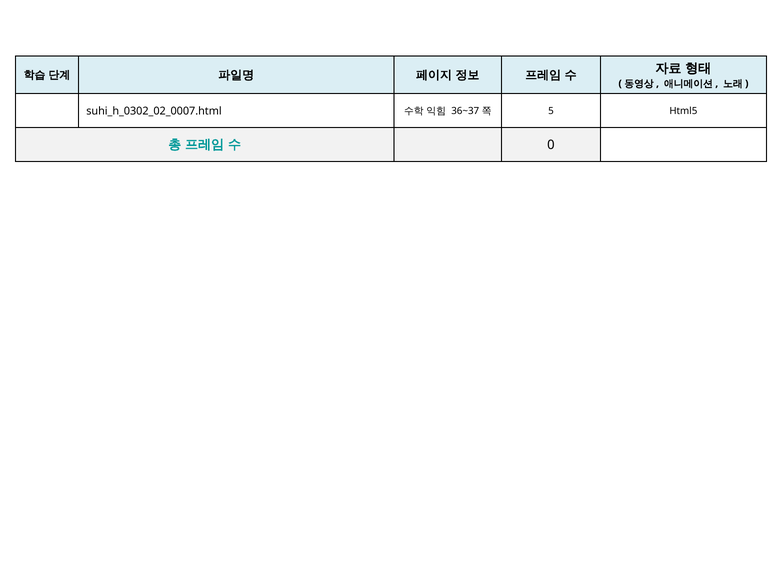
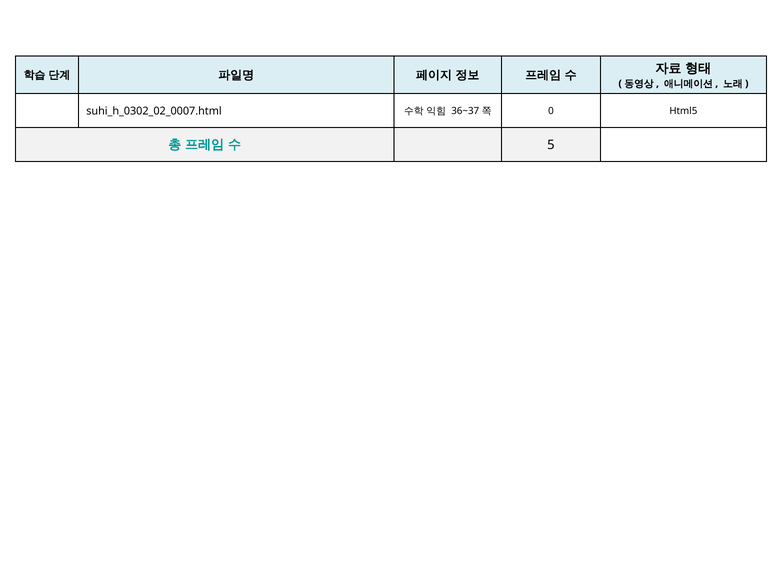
5: 5 -> 0
0: 0 -> 5
